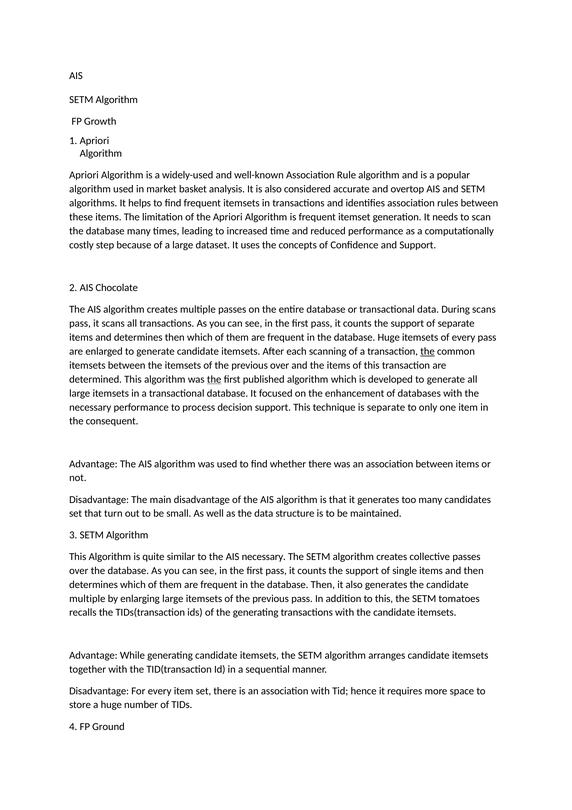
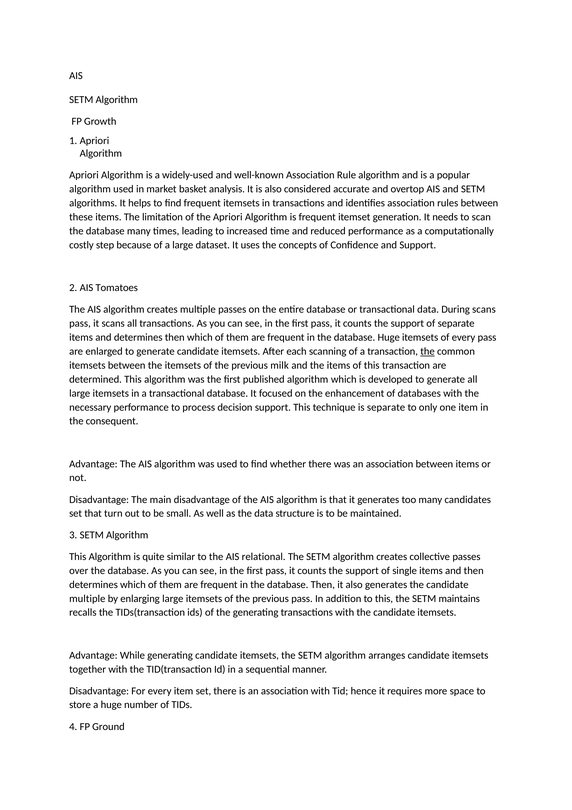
Chocolate: Chocolate -> Tomatoes
previous over: over -> milk
the at (214, 379) underline: present -> none
AIS necessary: necessary -> relational
tomatoes: tomatoes -> maintains
